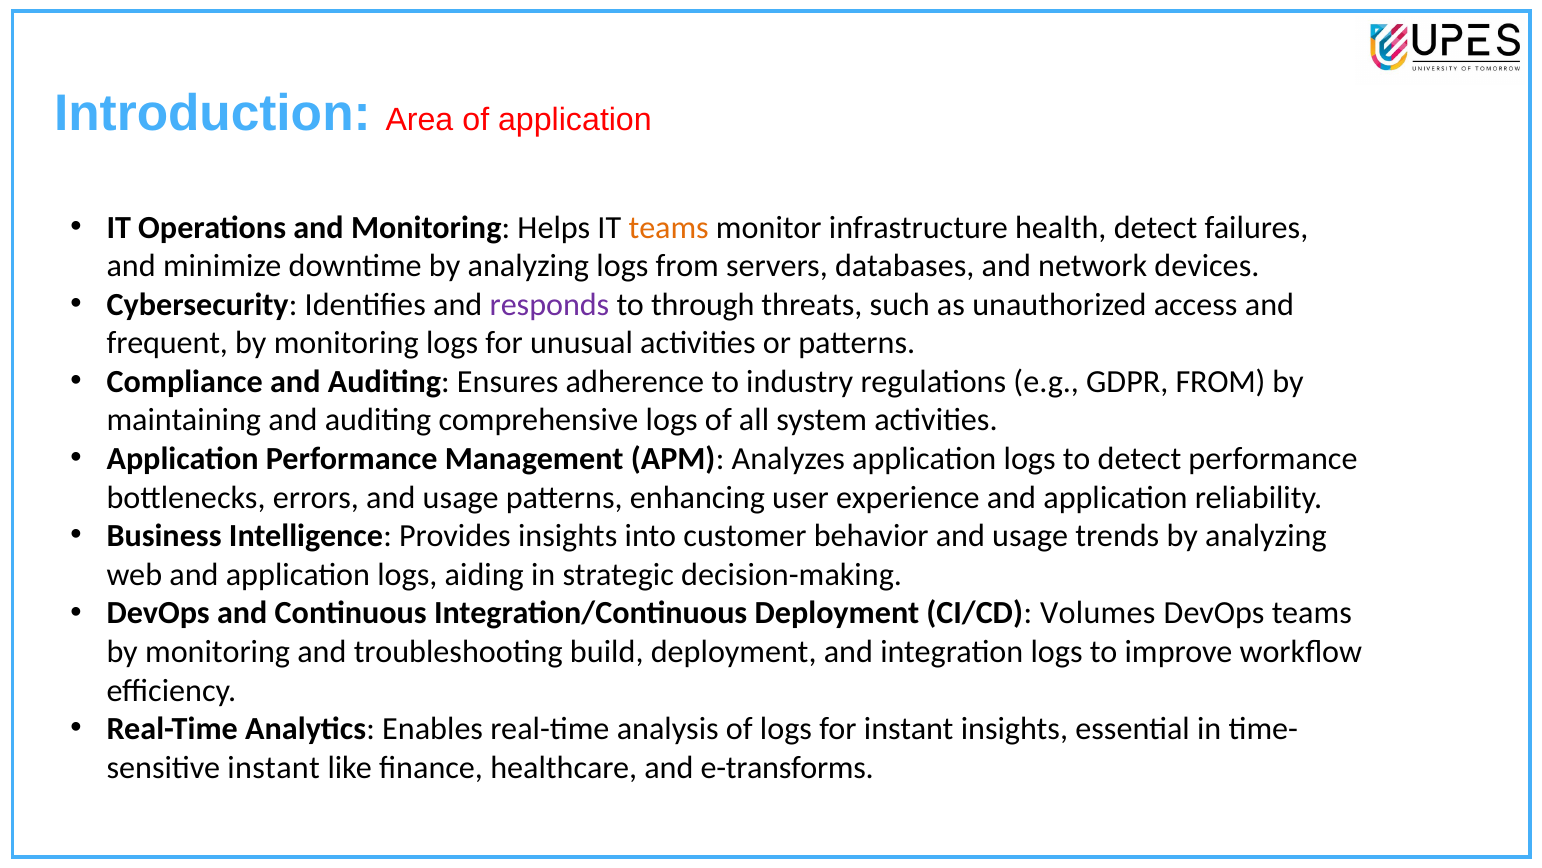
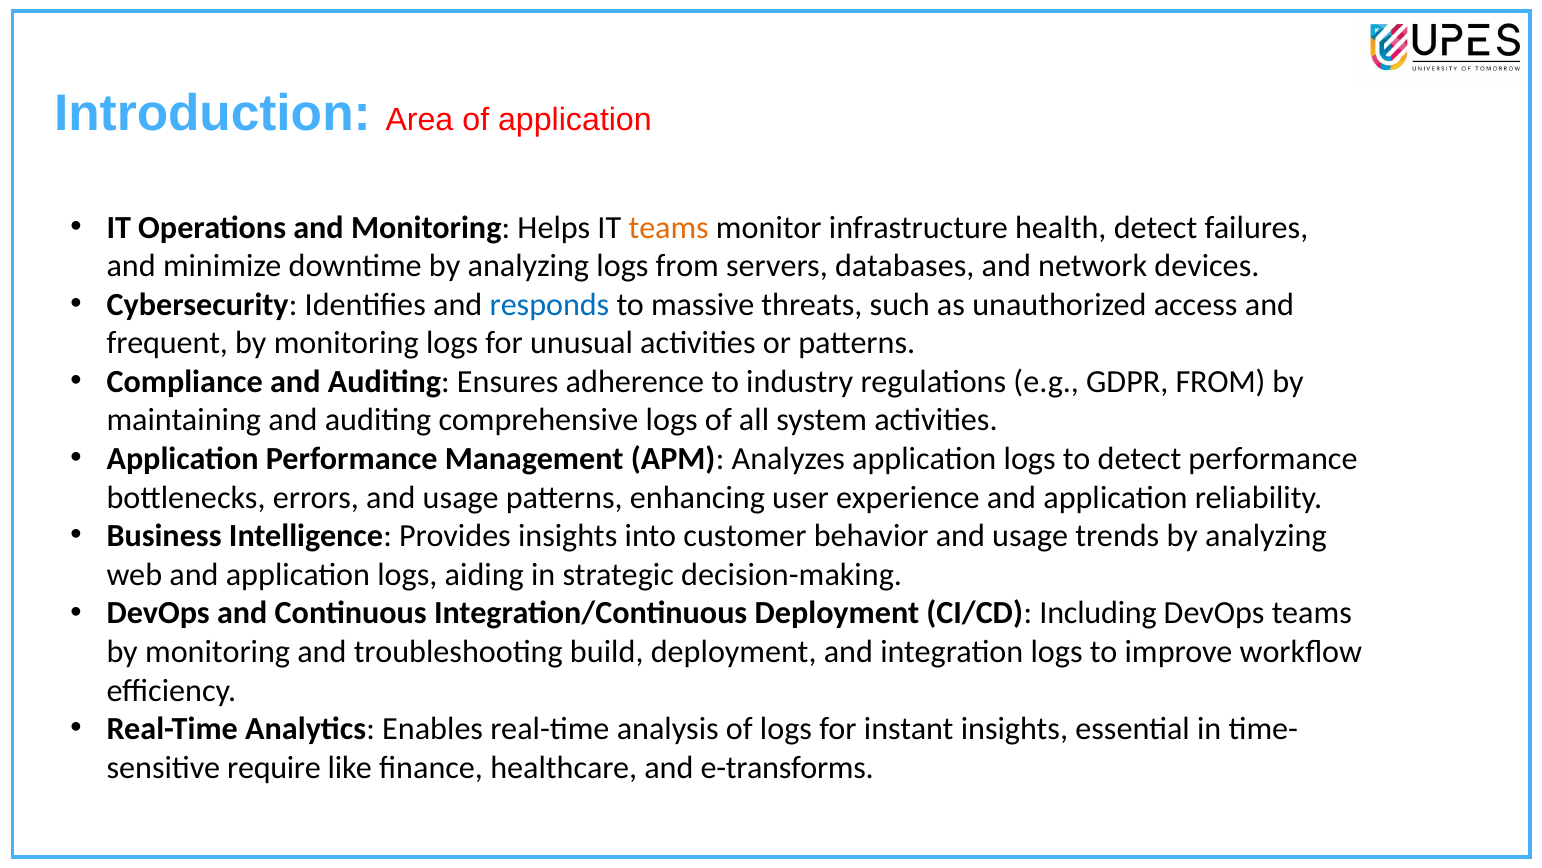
responds colour: purple -> blue
through: through -> massive
Volumes: Volumes -> Including
instant at (274, 767): instant -> require
